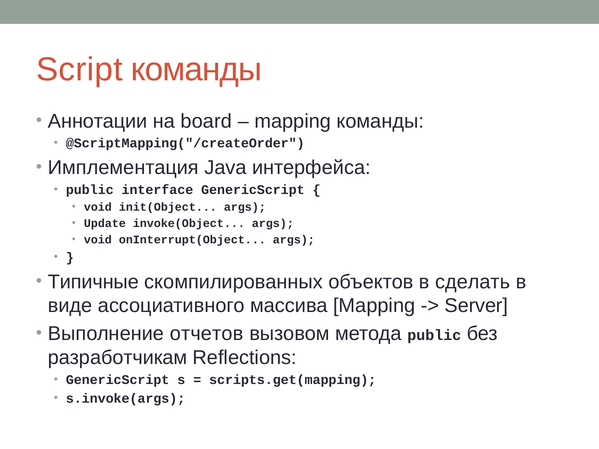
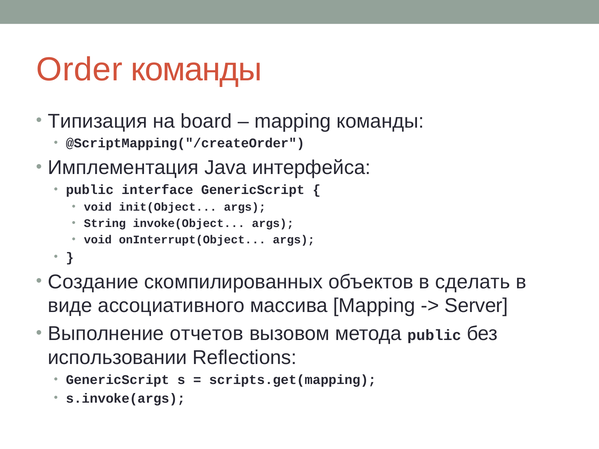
Script: Script -> Order
Аннотации: Аннотации -> Типизация
Update: Update -> String
Типичные: Типичные -> Создание
разработчикам: разработчикам -> использовании
